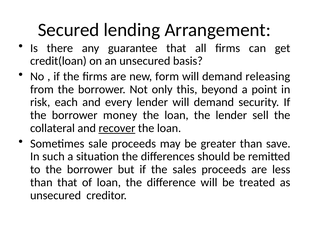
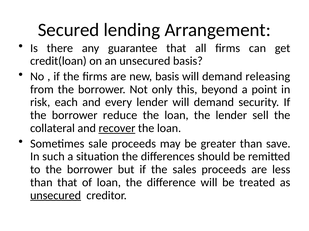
new form: form -> basis
money: money -> reduce
unsecured at (56, 196) underline: none -> present
